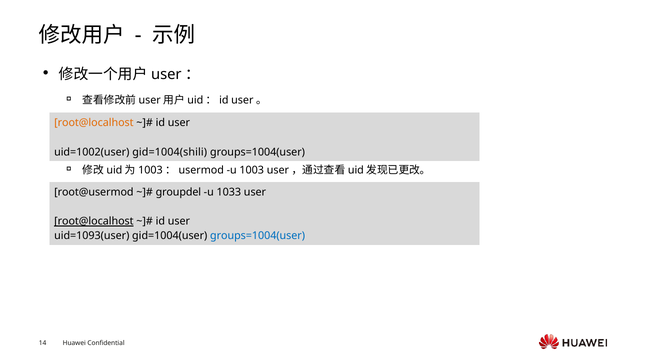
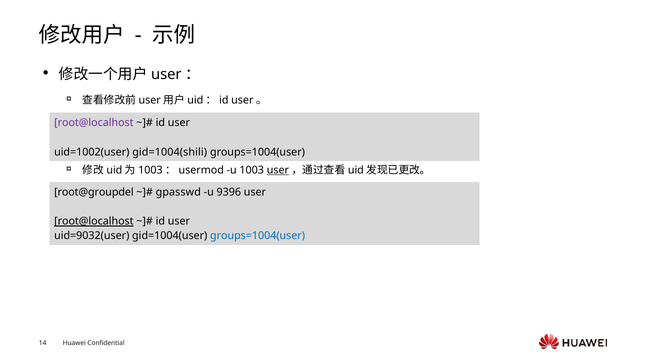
root@localhost at (94, 123) colour: orange -> purple
user at (278, 170) underline: none -> present
root@usermod: root@usermod -> root@groupdel
groupdel: groupdel -> gpasswd
1033: 1033 -> 9396
uid=1093(user: uid=1093(user -> uid=9032(user
